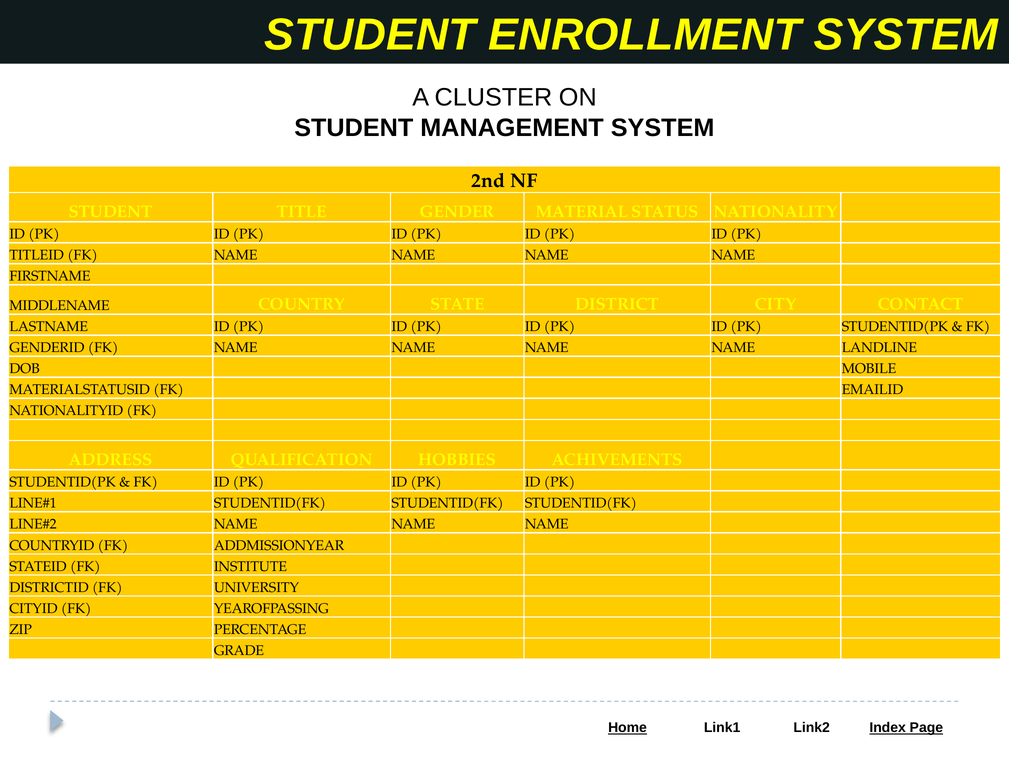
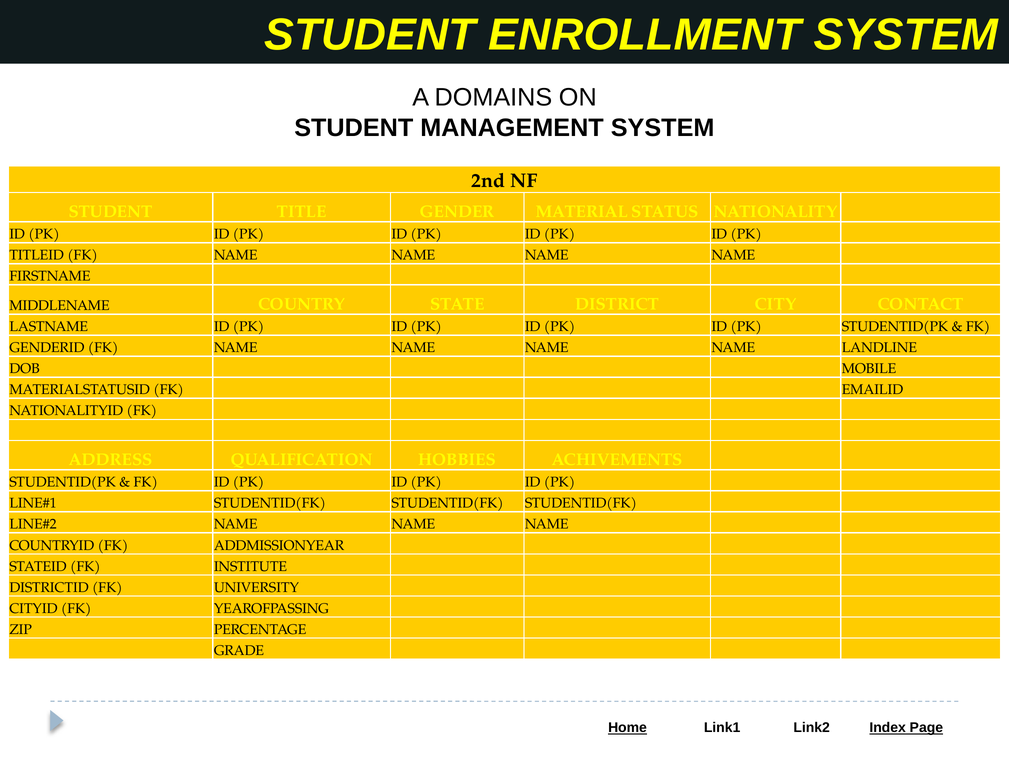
CLUSTER: CLUSTER -> DOMAINS
